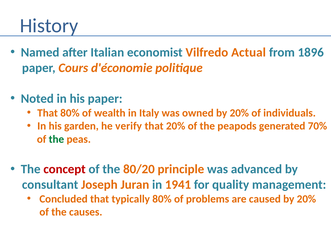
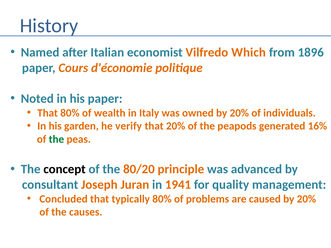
Actual: Actual -> Which
70%: 70% -> 16%
concept colour: red -> black
